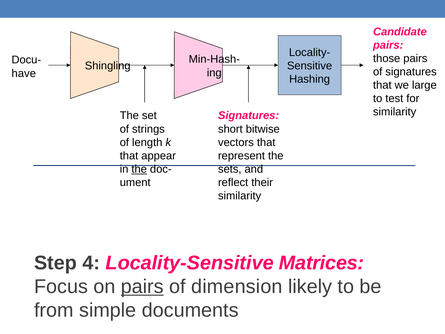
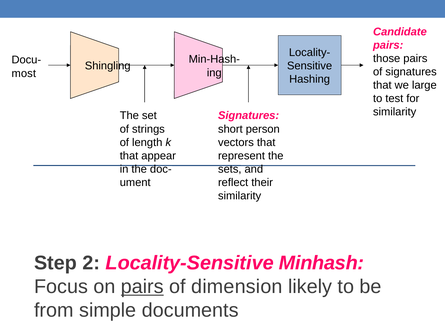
have: have -> most
bitwise: bitwise -> person
the at (139, 169) underline: present -> none
4: 4 -> 2
Matrices: Matrices -> Minhash
